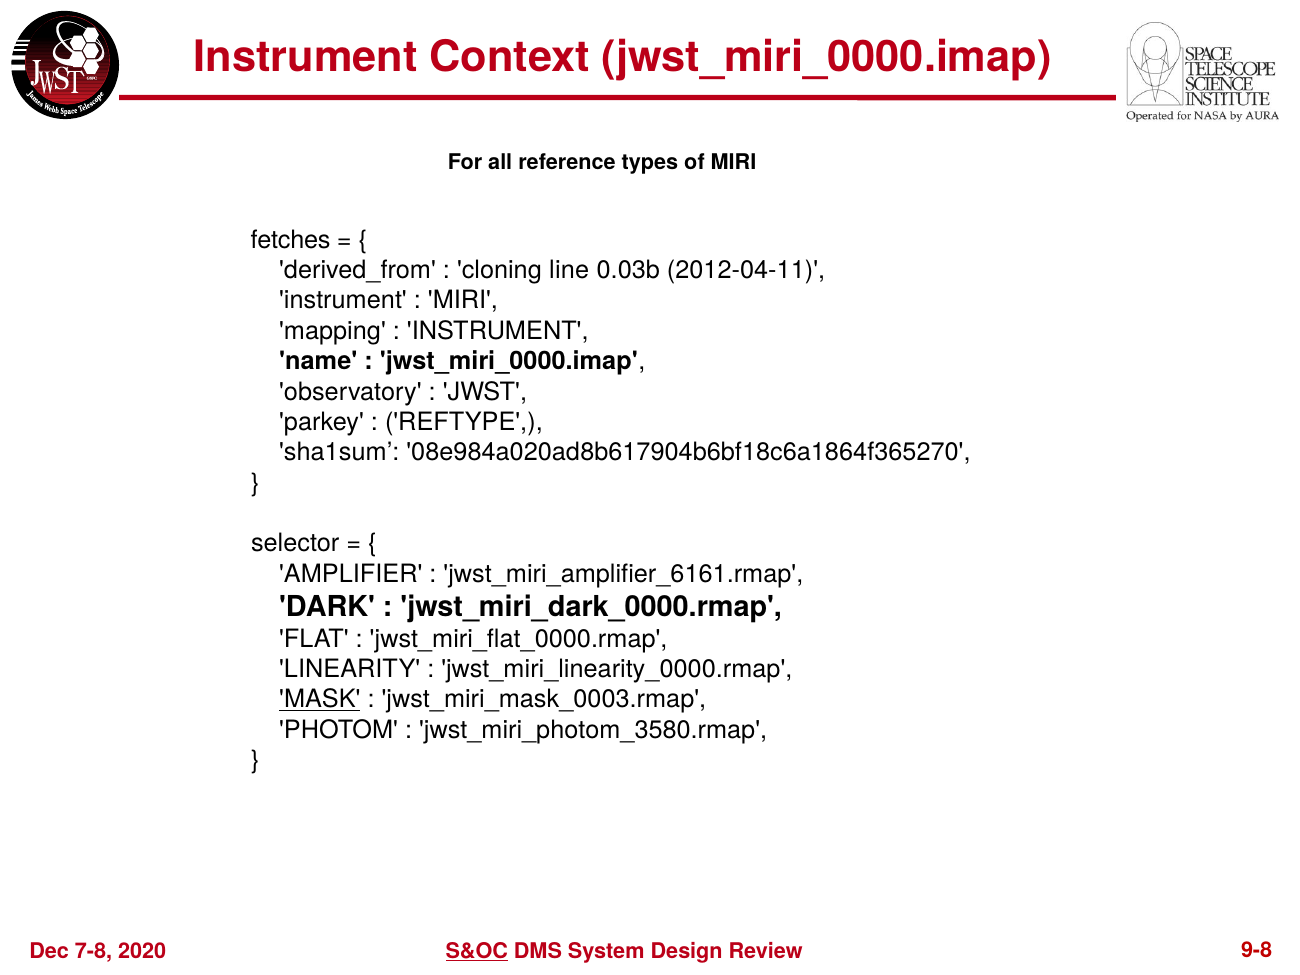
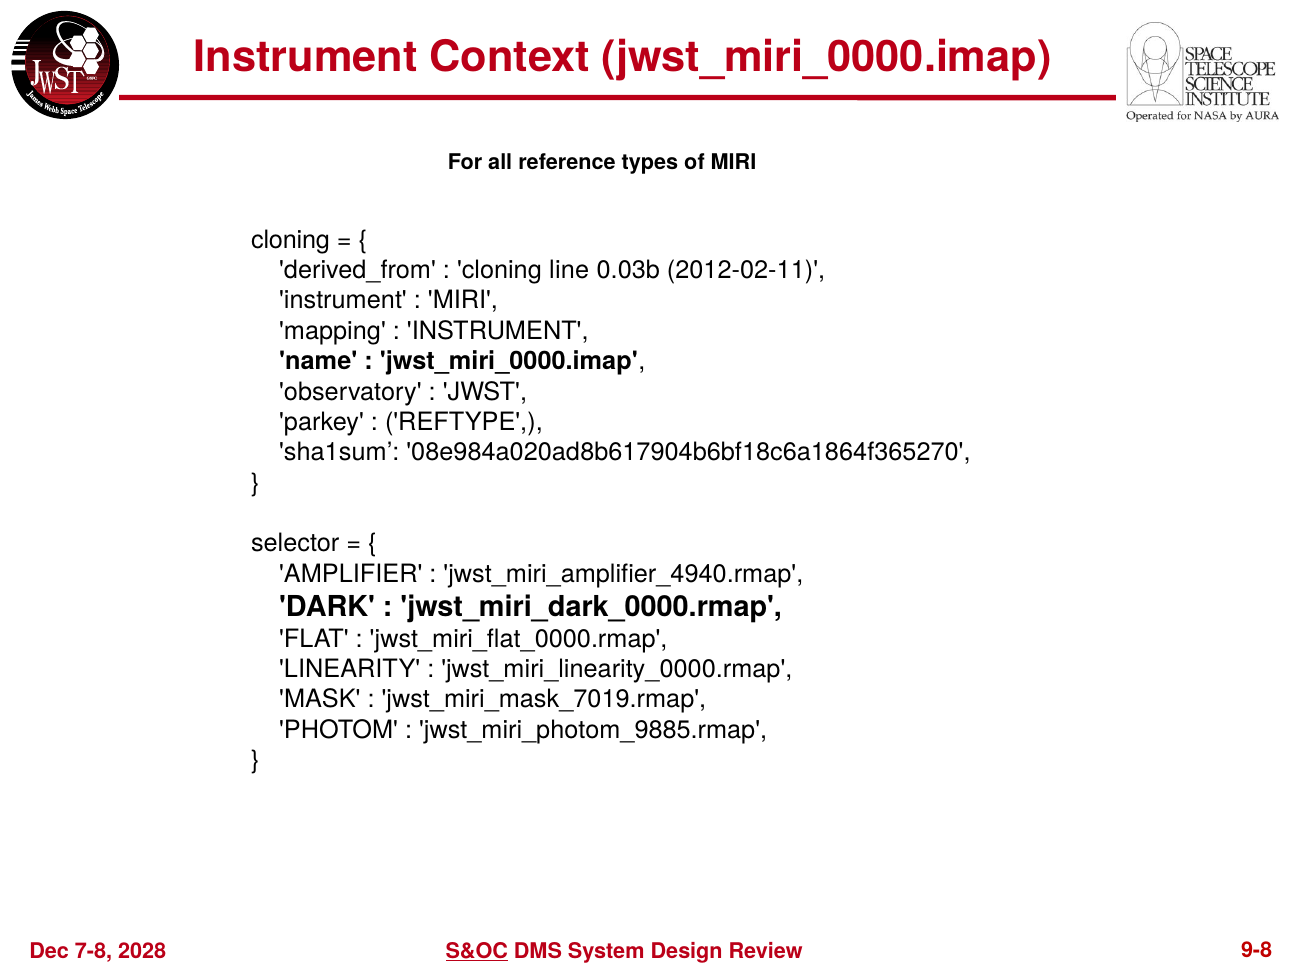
fetches at (291, 240): fetches -> cloning
2012-04-11: 2012-04-11 -> 2012-02-11
jwst_miri_amplifier_6161.rmap: jwst_miri_amplifier_6161.rmap -> jwst_miri_amplifier_4940.rmap
MASK underline: present -> none
jwst_miri_mask_0003.rmap: jwst_miri_mask_0003.rmap -> jwst_miri_mask_7019.rmap
jwst_miri_photom_3580.rmap: jwst_miri_photom_3580.rmap -> jwst_miri_photom_9885.rmap
2020: 2020 -> 2028
